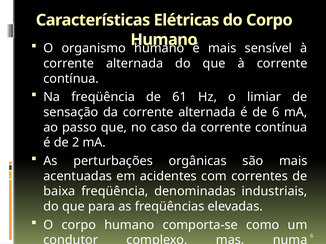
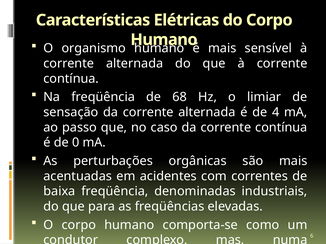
61: 61 -> 68
de 6: 6 -> 4
2: 2 -> 0
